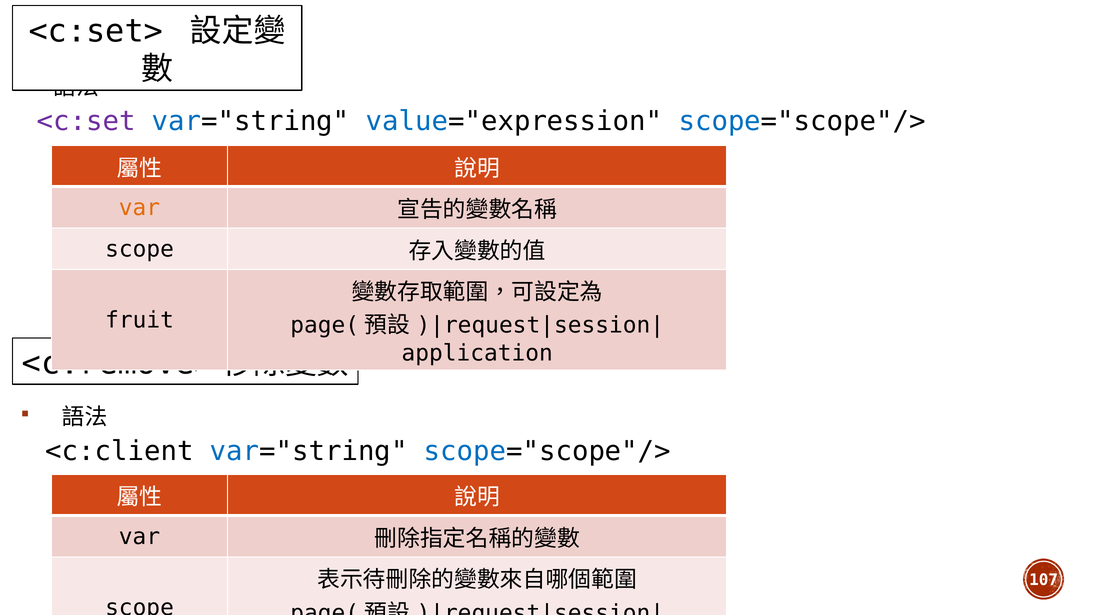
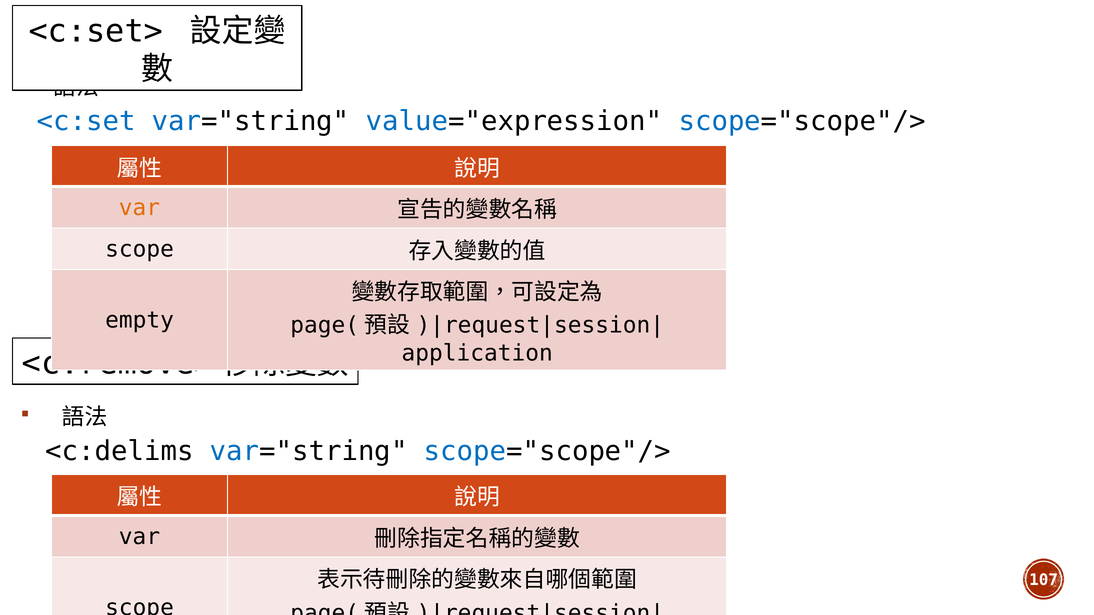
<c:set colour: purple -> blue
fruit: fruit -> empty
<c:client: <c:client -> <c:delims
